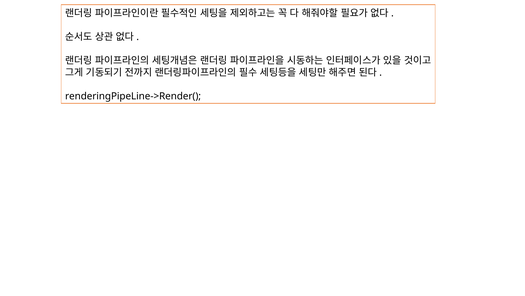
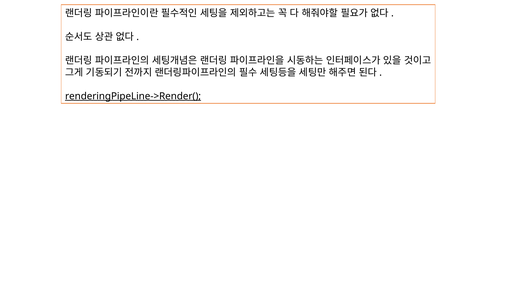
renderingPipeLine->Render( underline: none -> present
